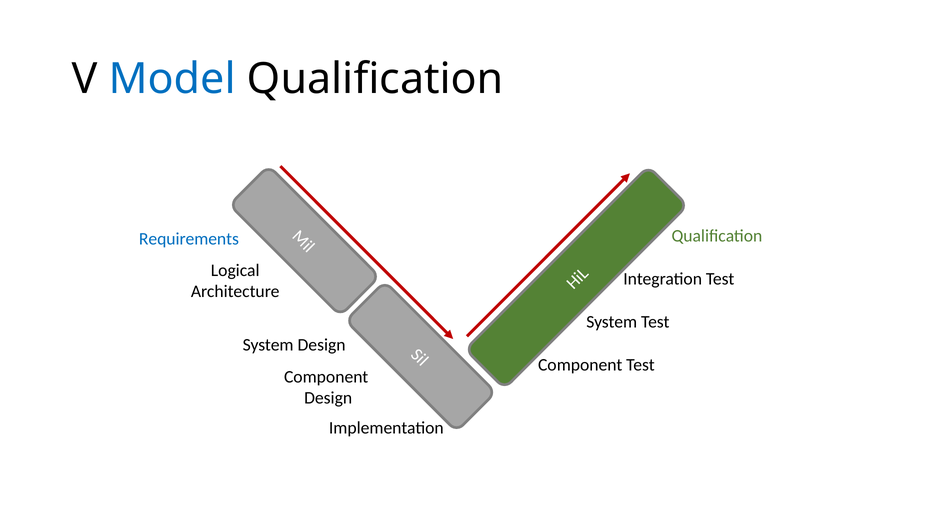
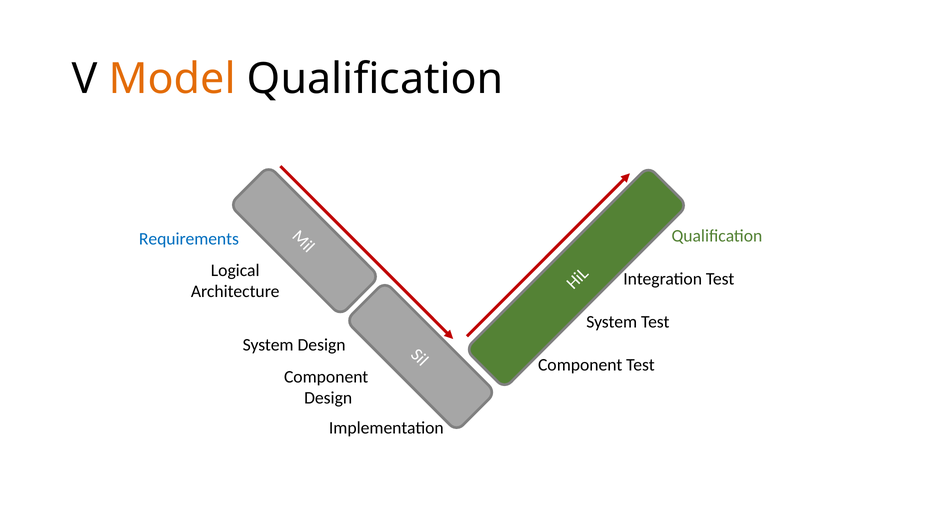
Model colour: blue -> orange
